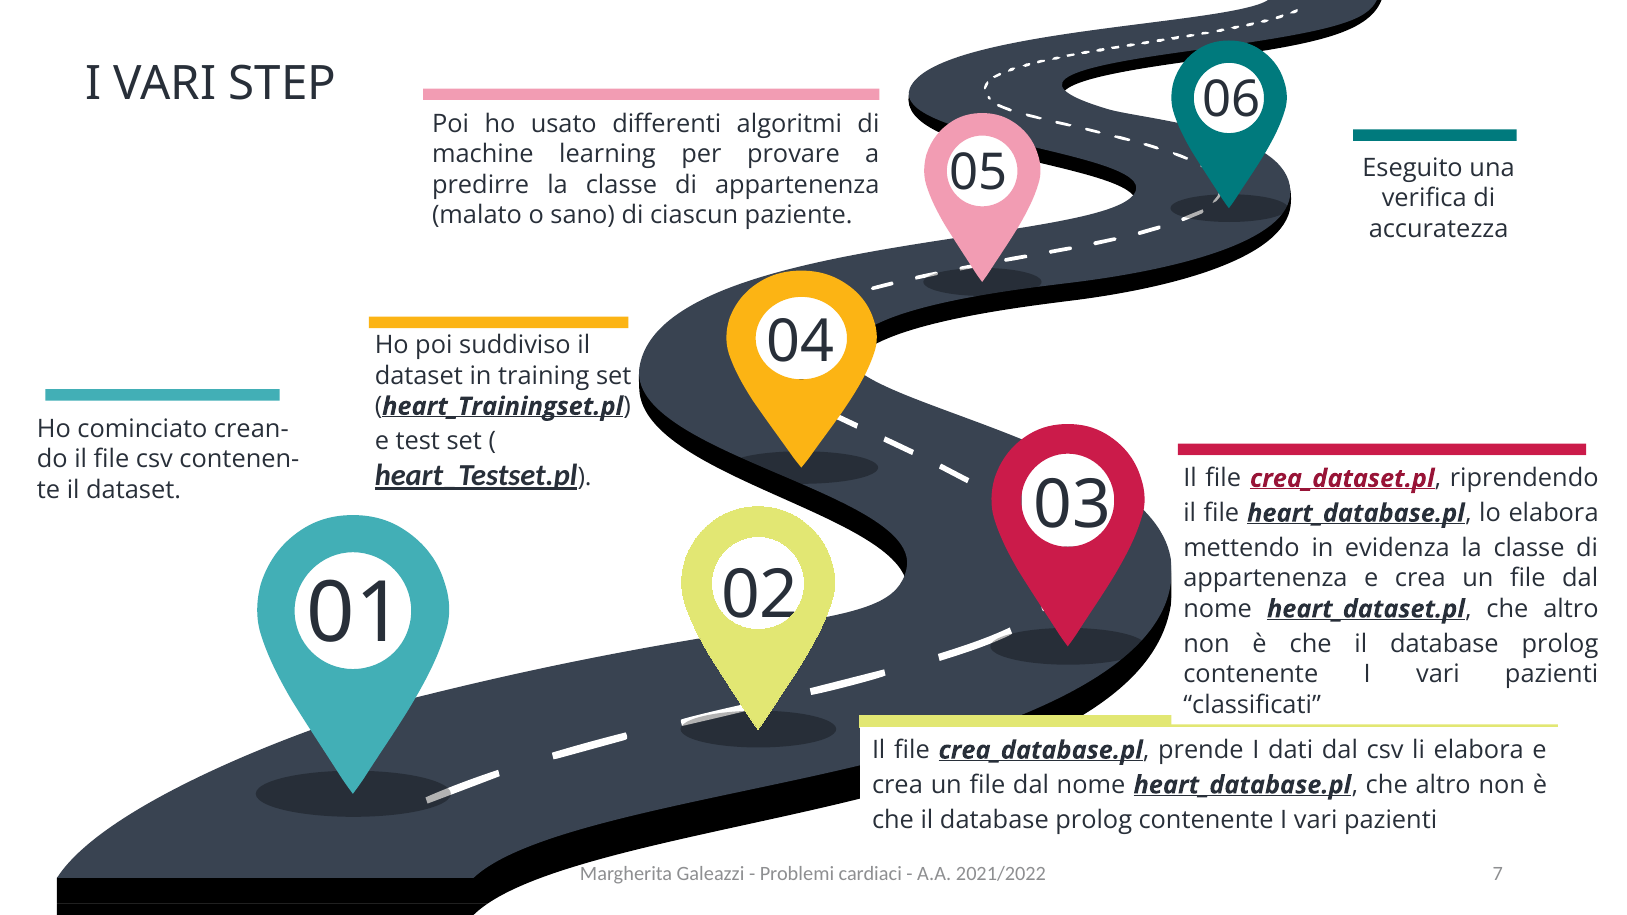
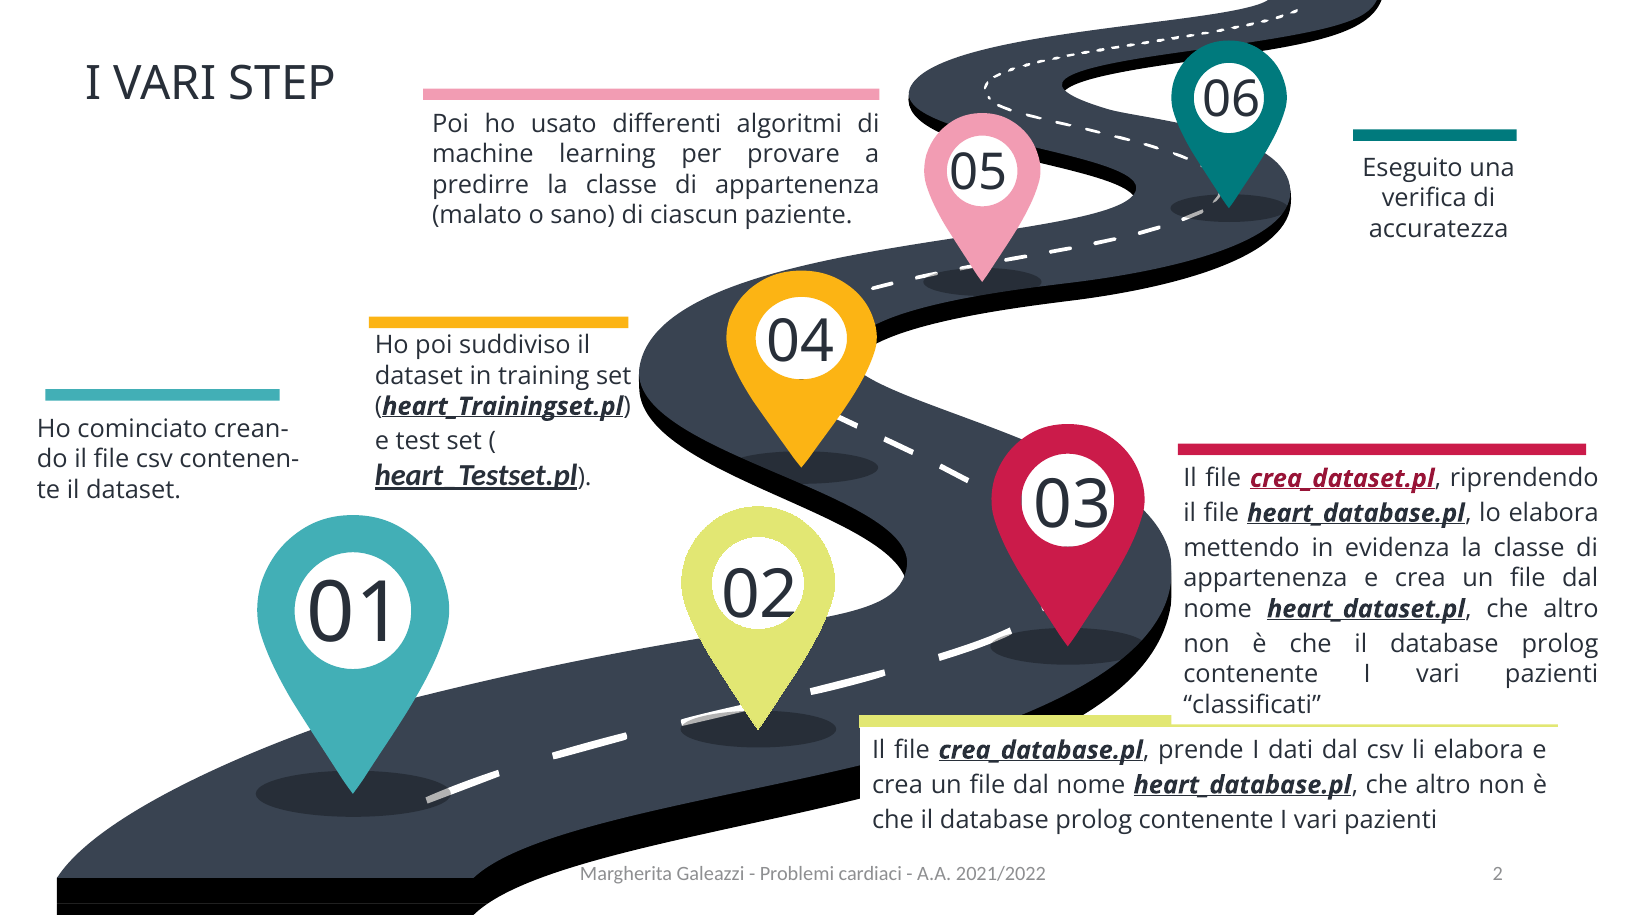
7: 7 -> 2
